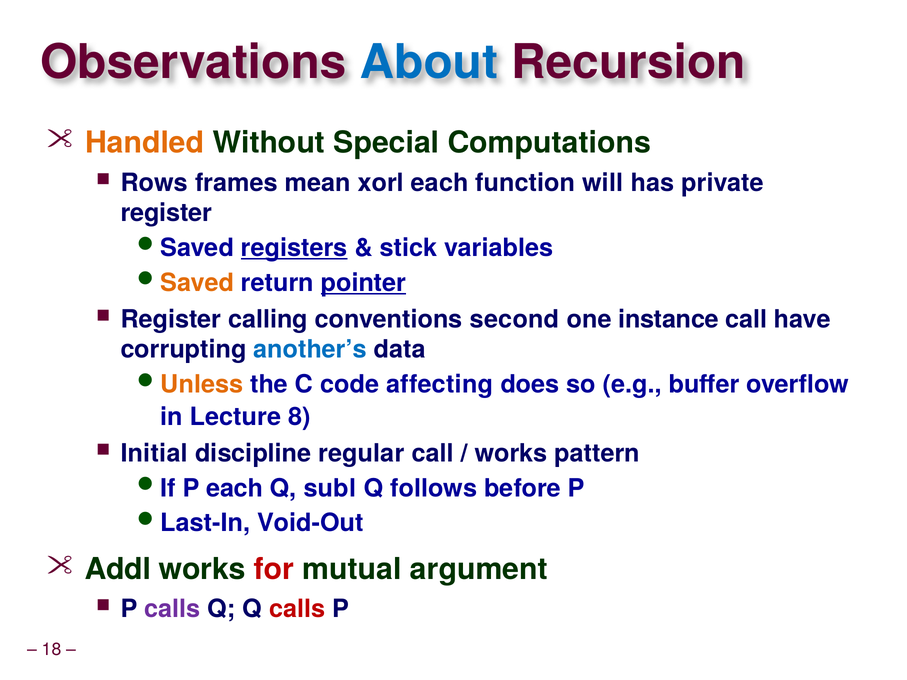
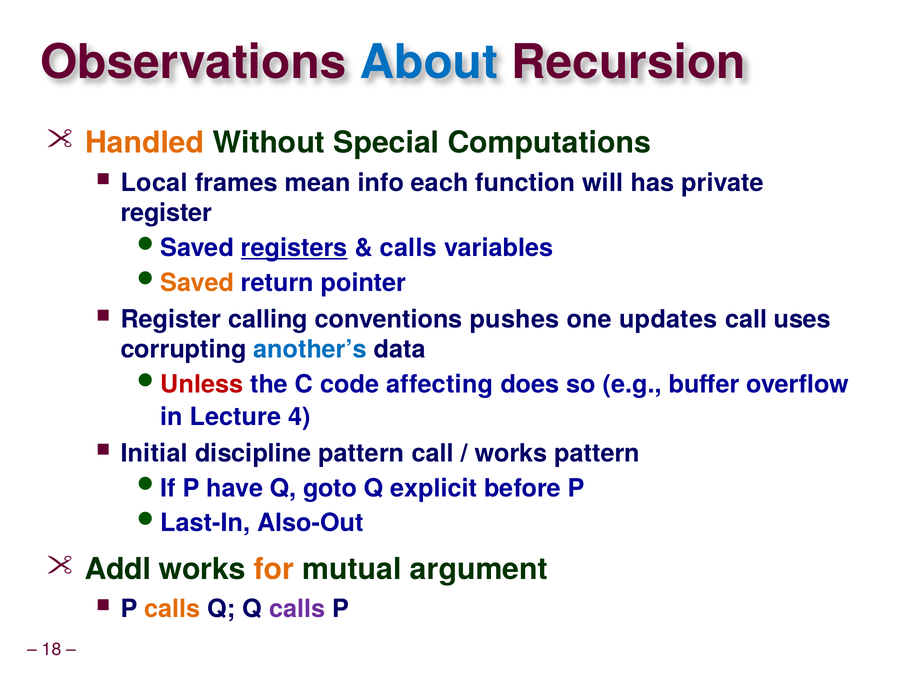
Rows: Rows -> Local
xorl: xorl -> info
stick at (409, 248): stick -> calls
pointer underline: present -> none
second: second -> pushes
instance: instance -> updates
have: have -> uses
Unless colour: orange -> red
8: 8 -> 4
discipline regular: regular -> pattern
P each: each -> have
subl: subl -> goto
follows: follows -> explicit
Void-Out: Void-Out -> Also-Out
for colour: red -> orange
calls at (172, 609) colour: purple -> orange
calls at (297, 609) colour: red -> purple
